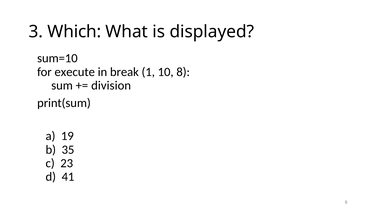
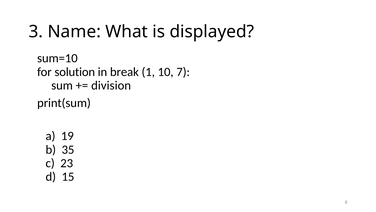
Which: Which -> Name
execute: execute -> solution
10 8: 8 -> 7
41: 41 -> 15
